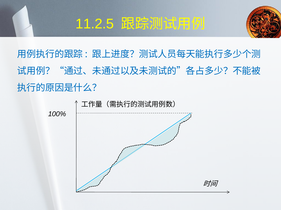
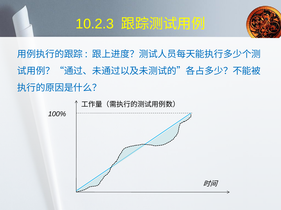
11.2.5: 11.2.5 -> 10.2.3
